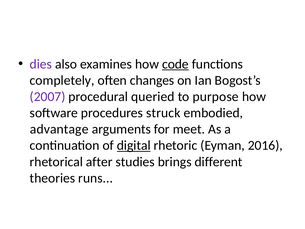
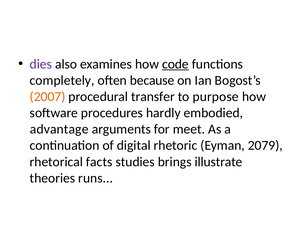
changes: changes -> because
2007 colour: purple -> orange
queried: queried -> transfer
struck: struck -> hardly
digital underline: present -> none
2016: 2016 -> 2079
after: after -> facts
different: different -> illustrate
